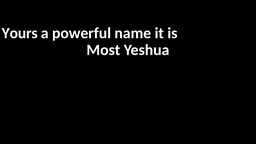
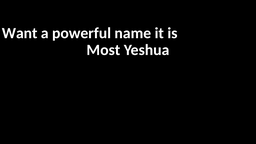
Yours: Yours -> Want
